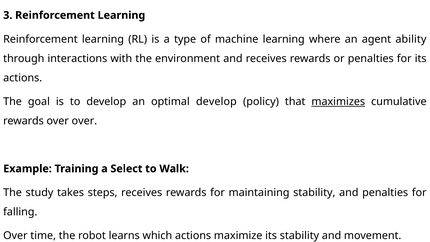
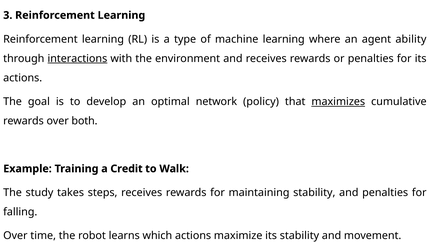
interactions underline: none -> present
optimal develop: develop -> network
over over: over -> both
Select: Select -> Credit
